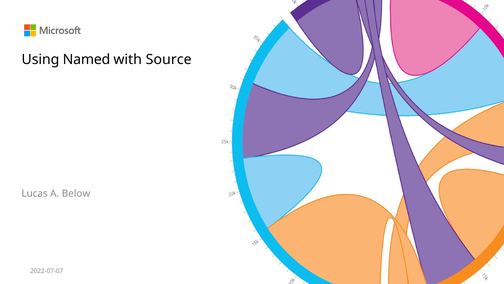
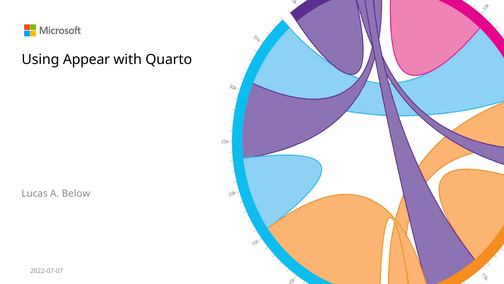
Named: Named -> Appear
Source: Source -> Quarto
